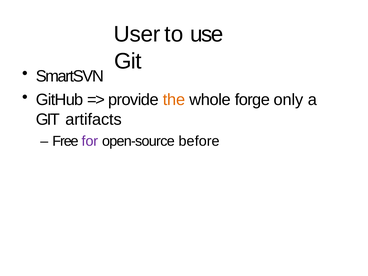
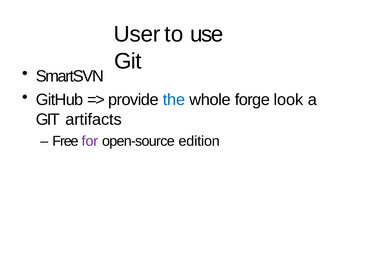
the colour: orange -> blue
only: only -> look
before: before -> edition
